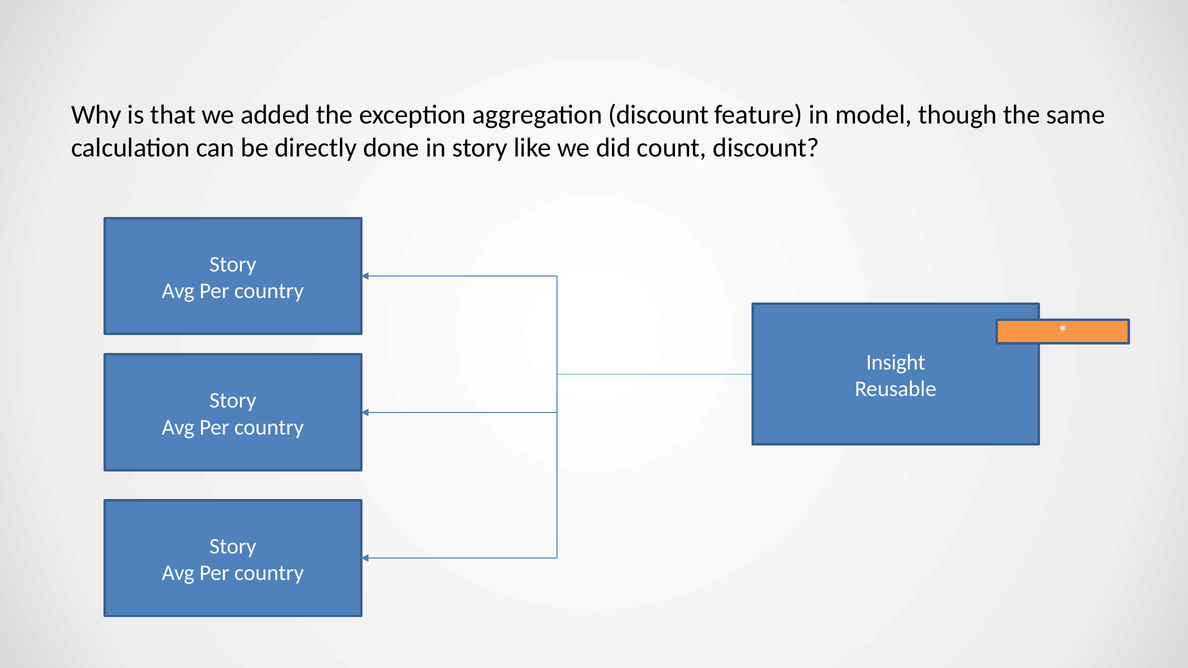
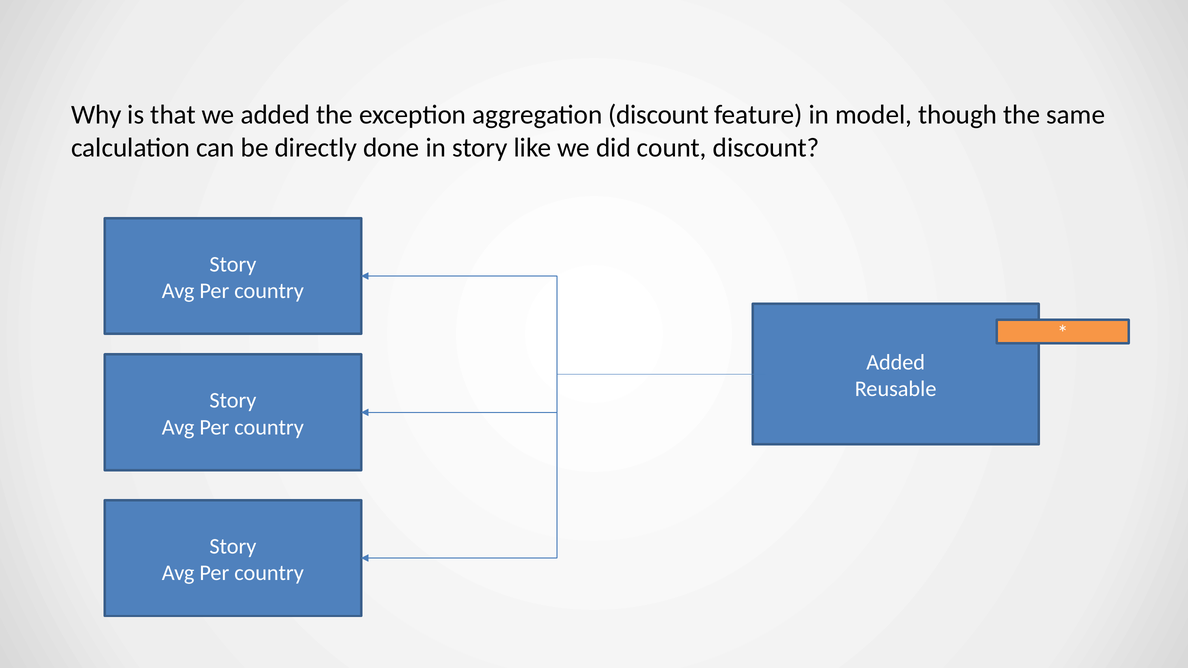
Insight at (896, 363): Insight -> Added
